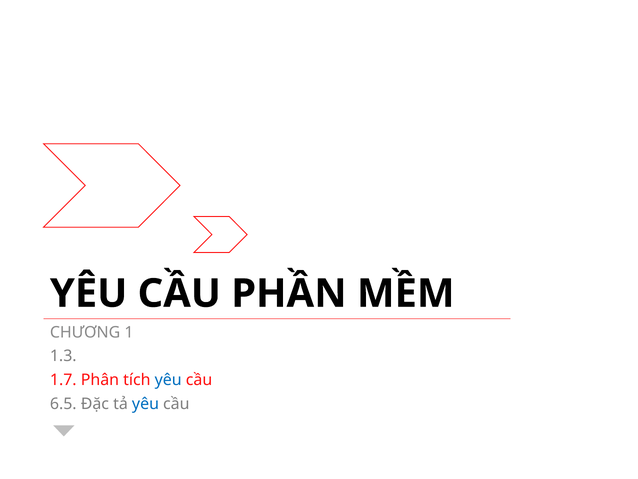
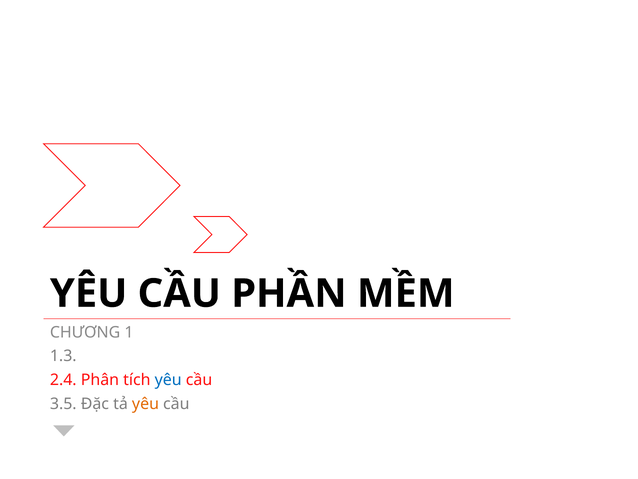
1.7: 1.7 -> 2.4
6.5: 6.5 -> 3.5
yêu at (145, 404) colour: blue -> orange
